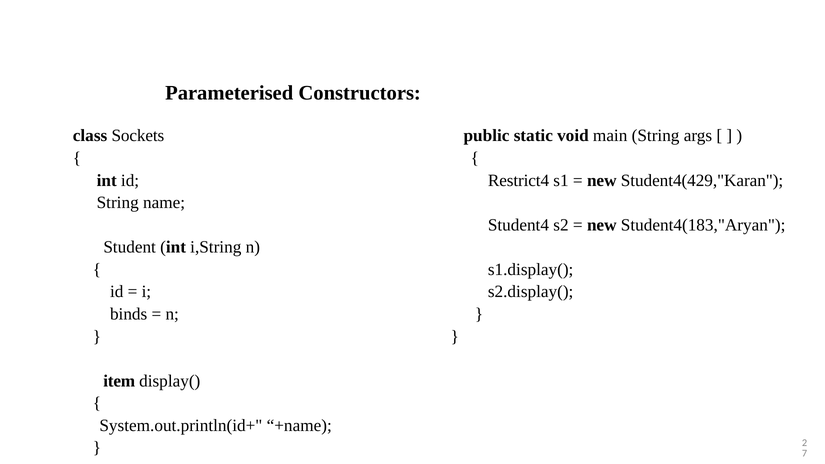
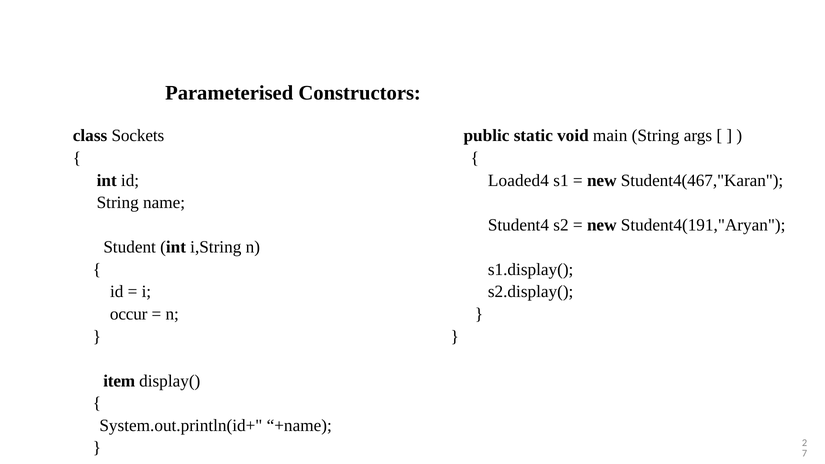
Restrict4: Restrict4 -> Loaded4
Student4(429,"Karan: Student4(429,"Karan -> Student4(467,"Karan
Student4(183,"Aryan: Student4(183,"Aryan -> Student4(191,"Aryan
binds: binds -> occur
